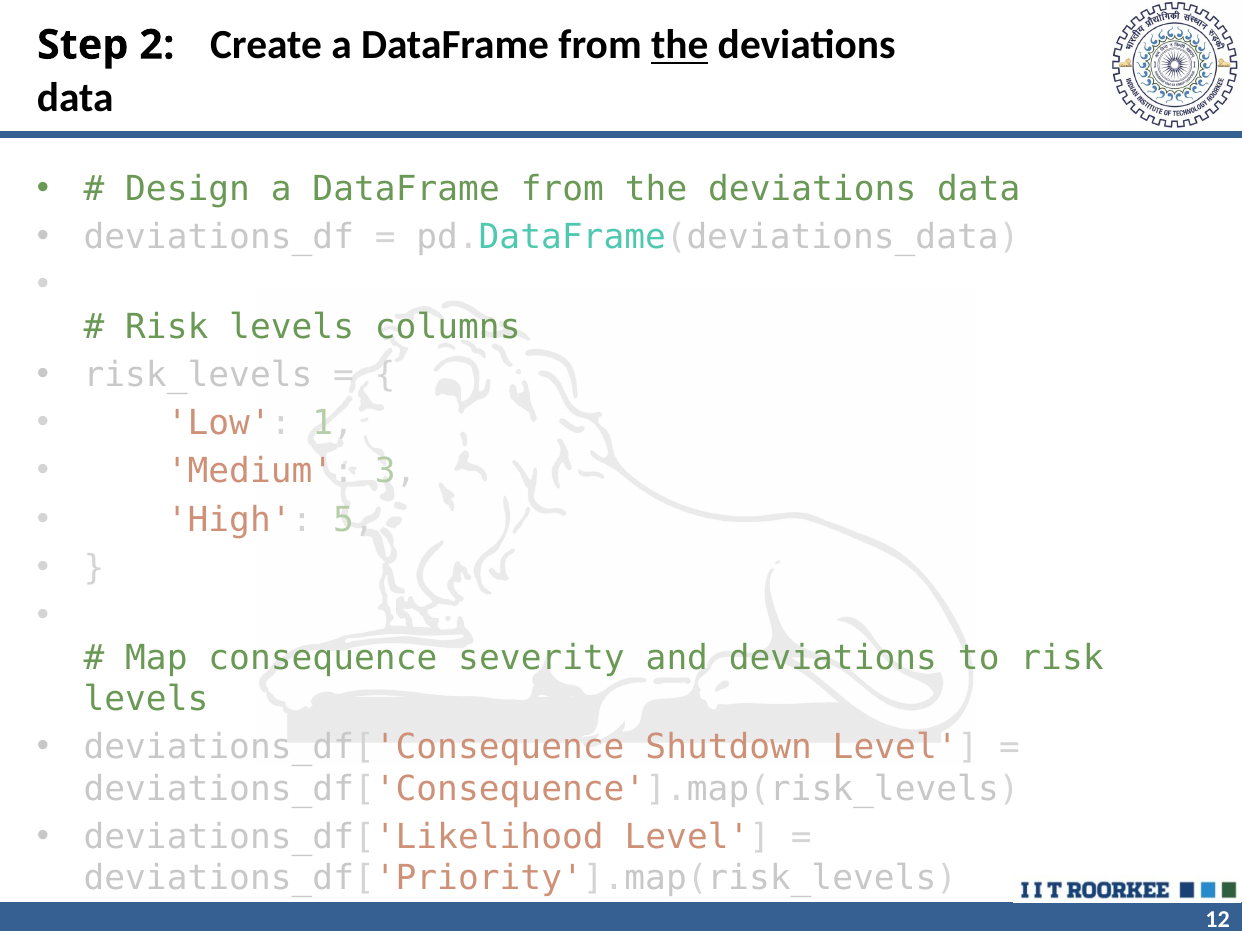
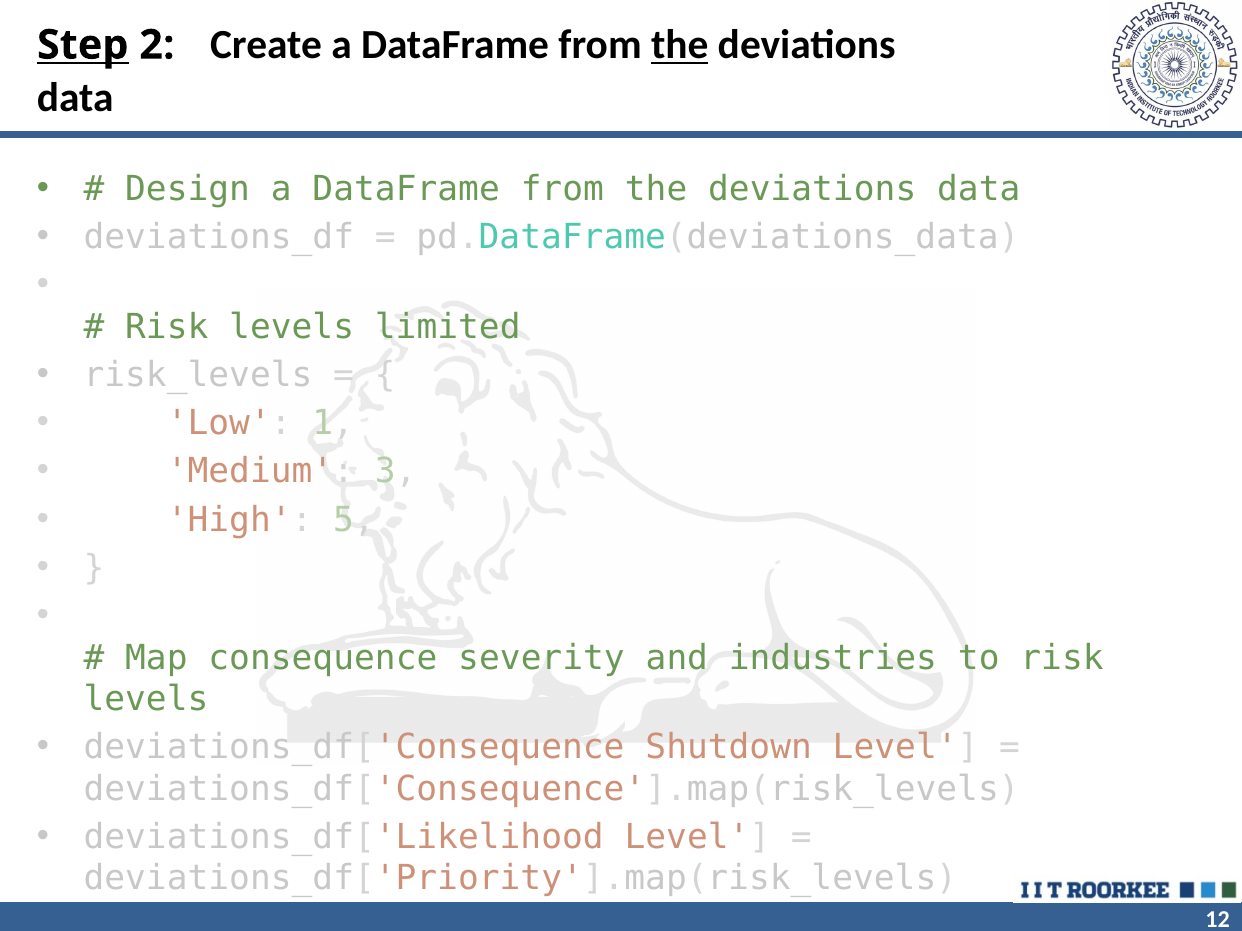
Step underline: none -> present
columns: columns -> limited
and deviations: deviations -> industries
